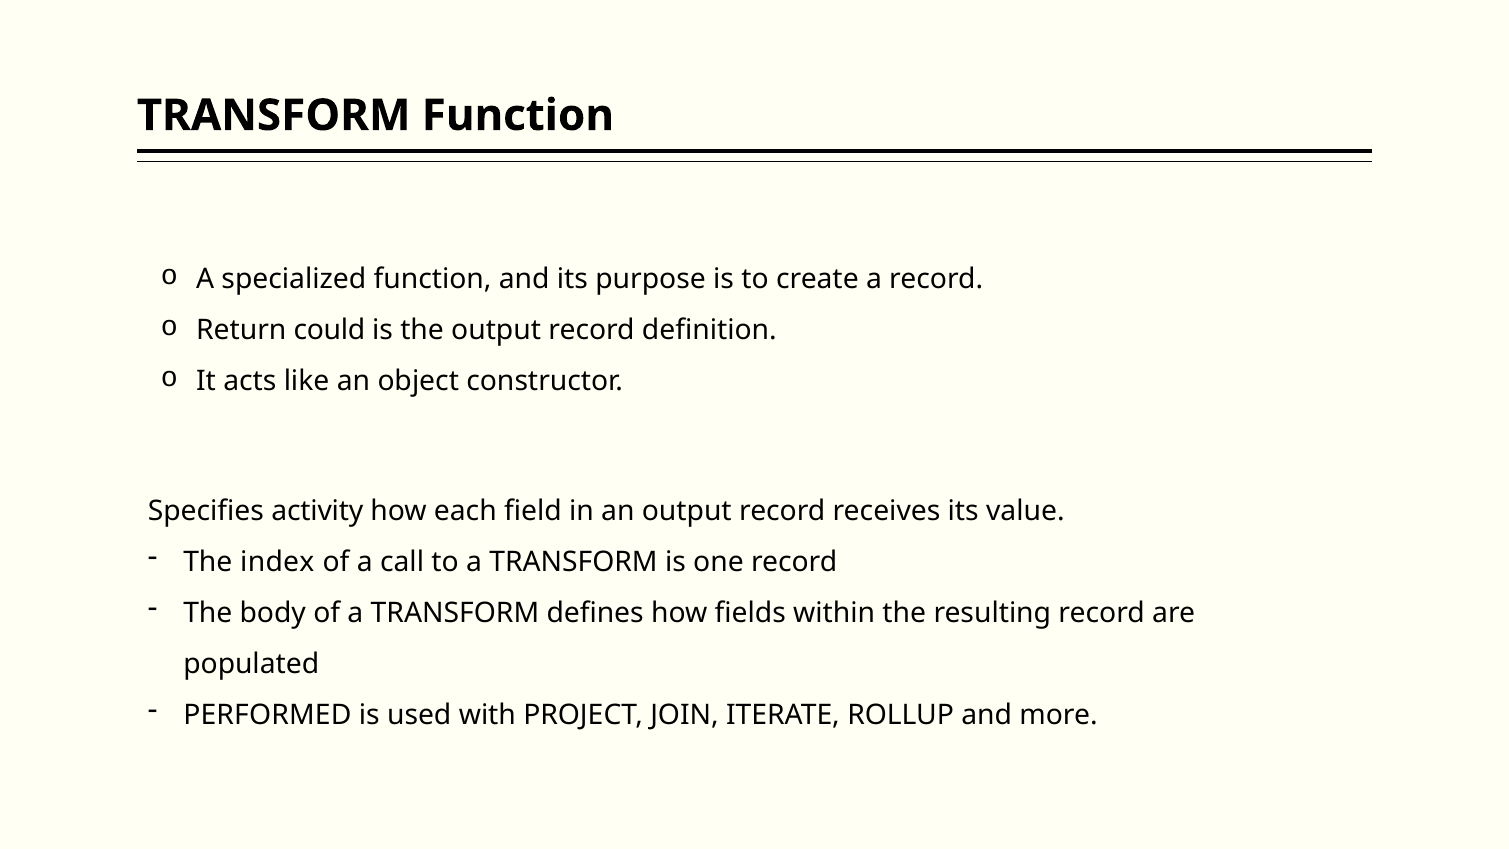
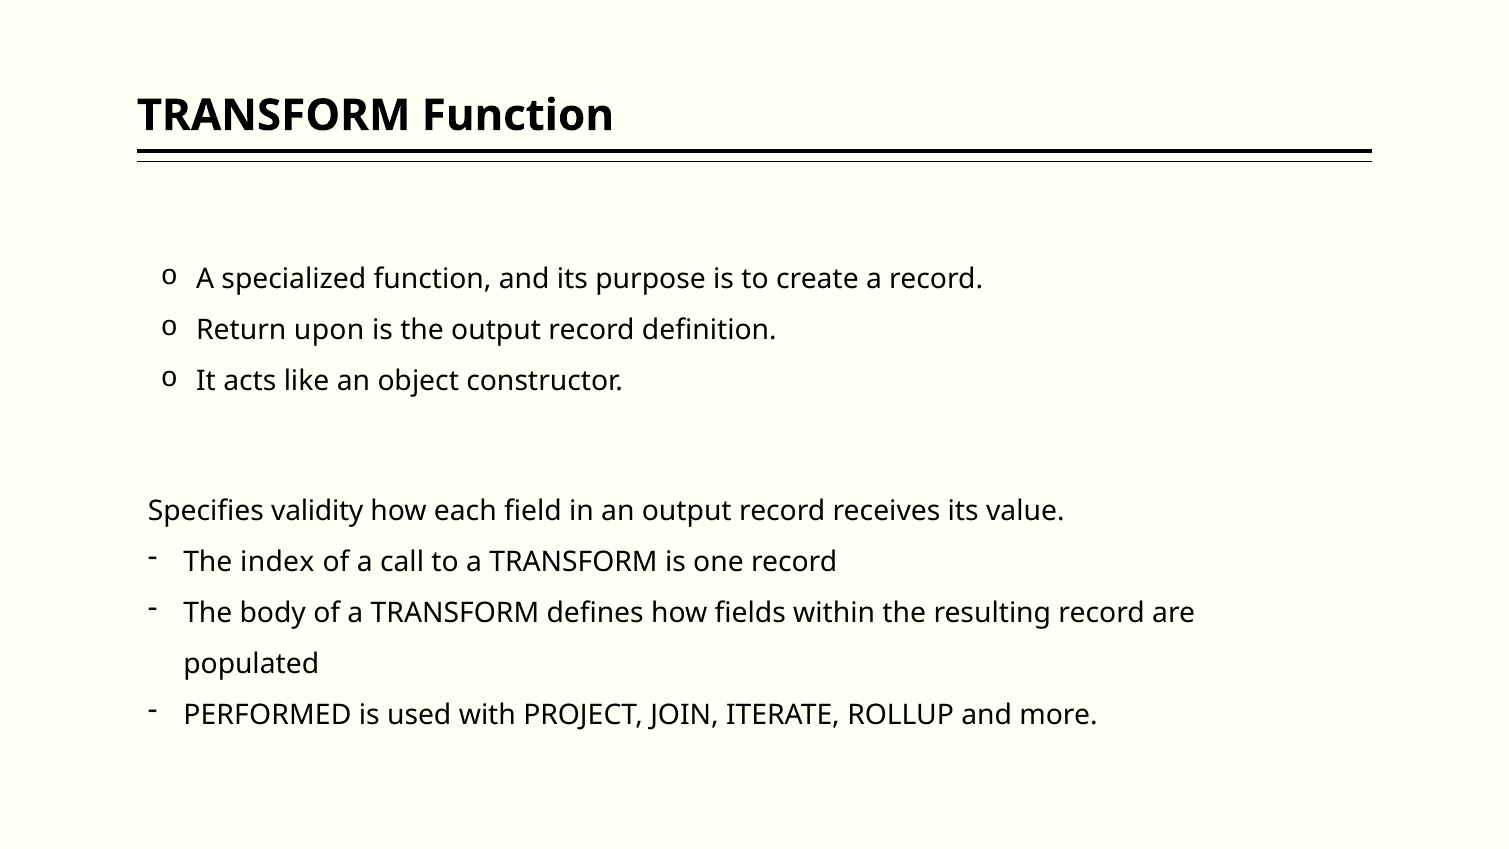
could: could -> upon
activity: activity -> validity
